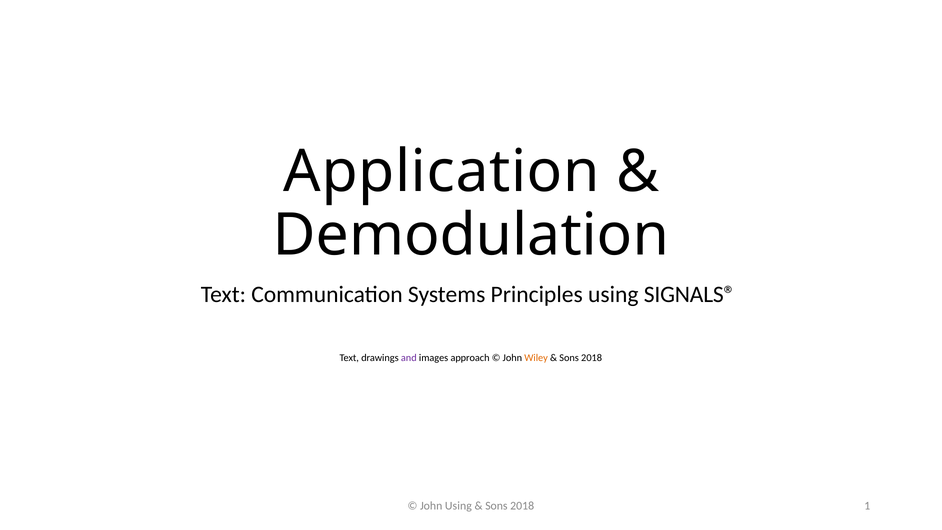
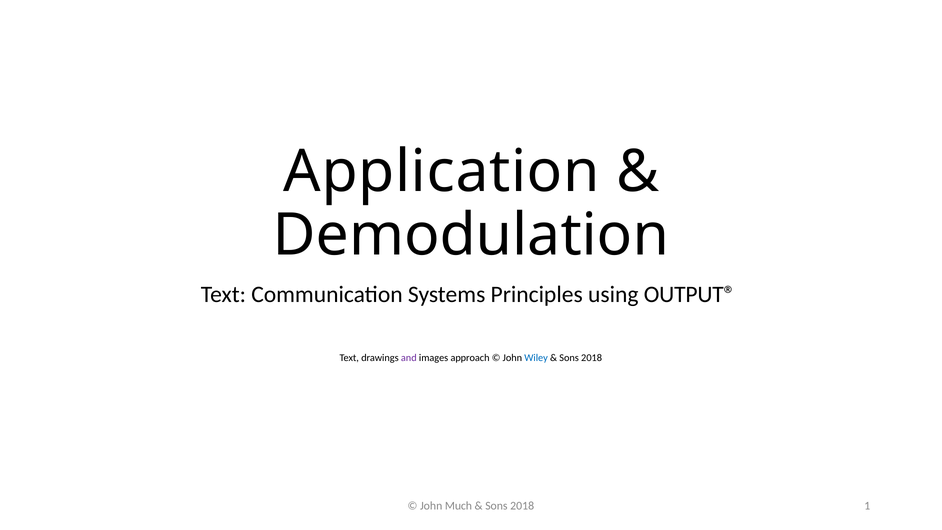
SIGNALS®: SIGNALS® -> OUTPUT®
Wiley colour: orange -> blue
John Using: Using -> Much
